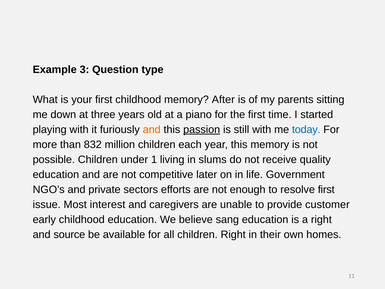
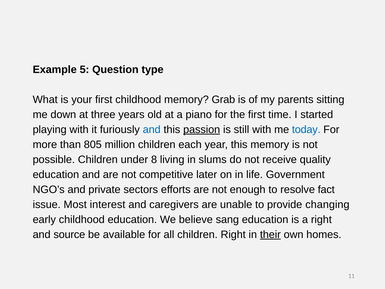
3: 3 -> 5
After: After -> Grab
and at (152, 129) colour: orange -> blue
832: 832 -> 805
1: 1 -> 8
resolve first: first -> fact
customer: customer -> changing
their underline: none -> present
